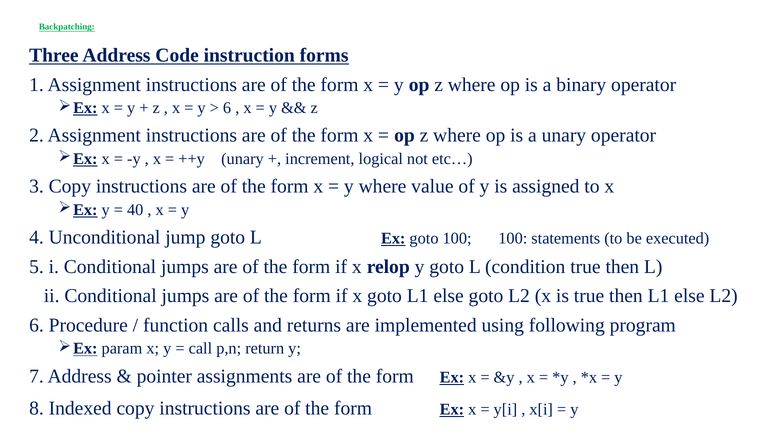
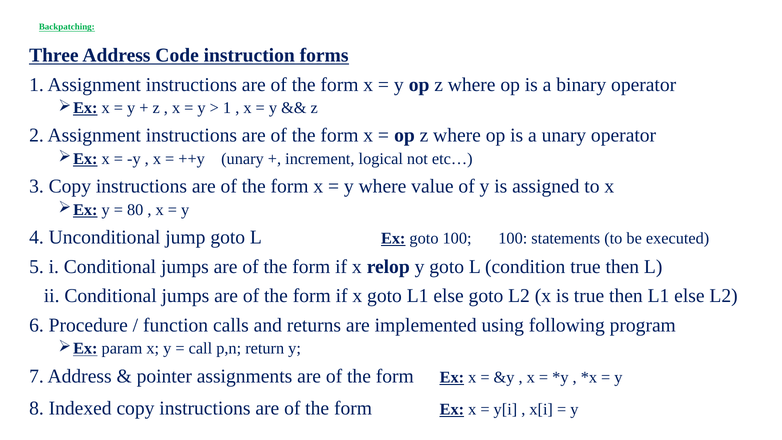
6 at (227, 108): 6 -> 1
40: 40 -> 80
